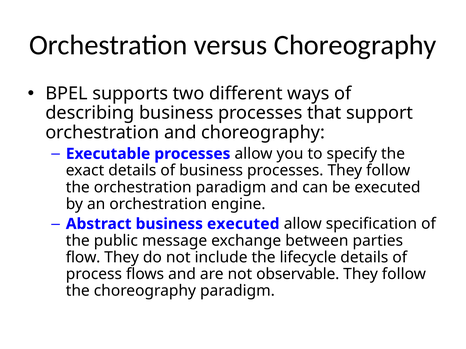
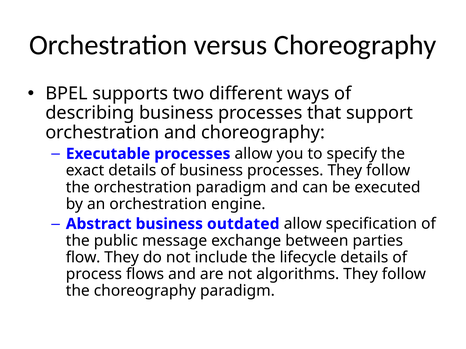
business executed: executed -> outdated
observable: observable -> algorithms
